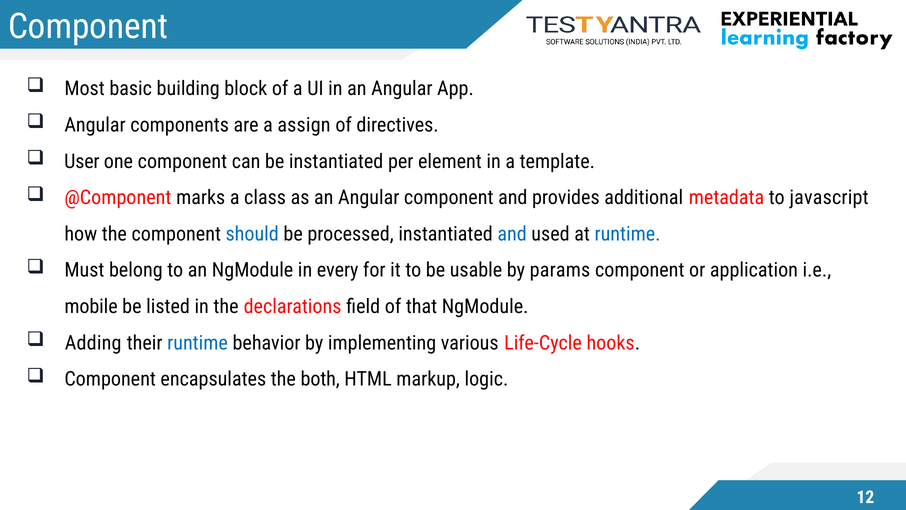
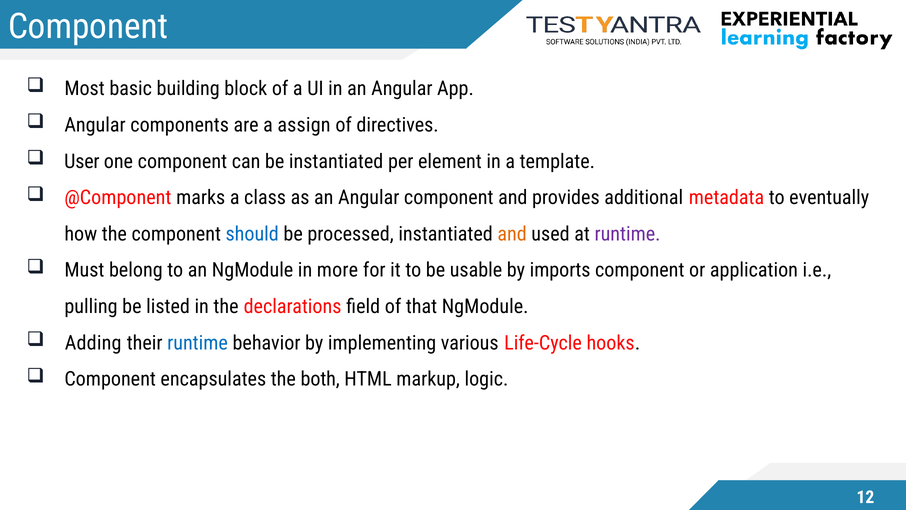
javascript: javascript -> eventually
and at (512, 234) colour: blue -> orange
runtime at (627, 234) colour: blue -> purple
every: every -> more
params: params -> imports
mobile: mobile -> pulling
